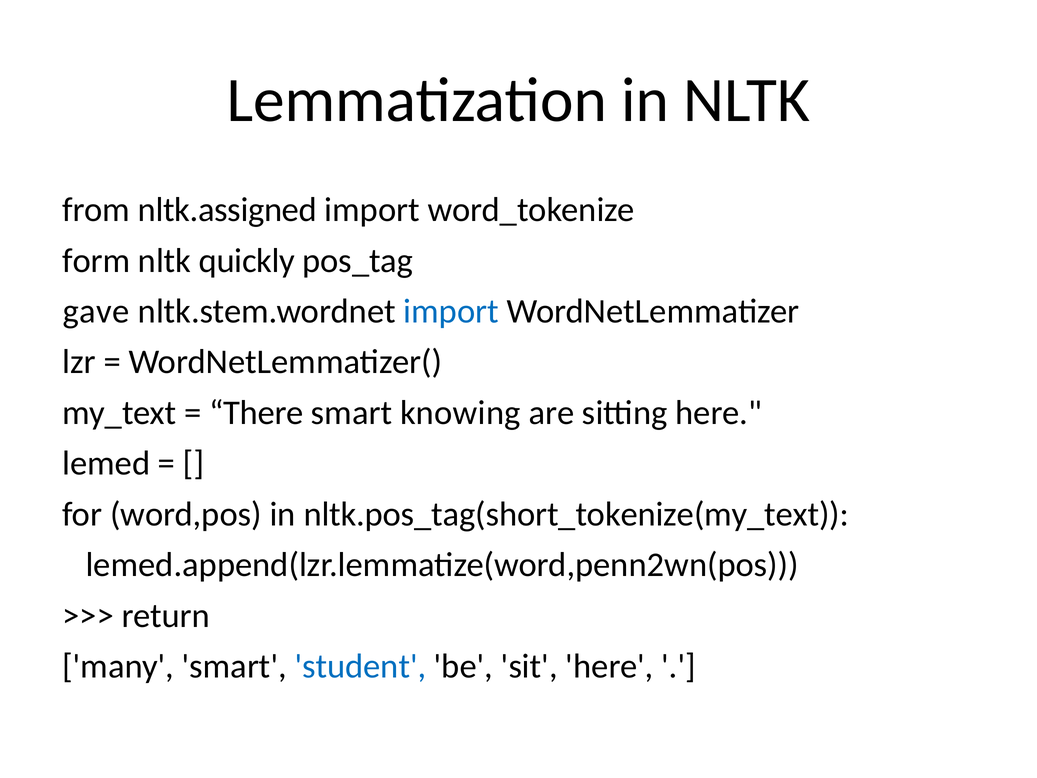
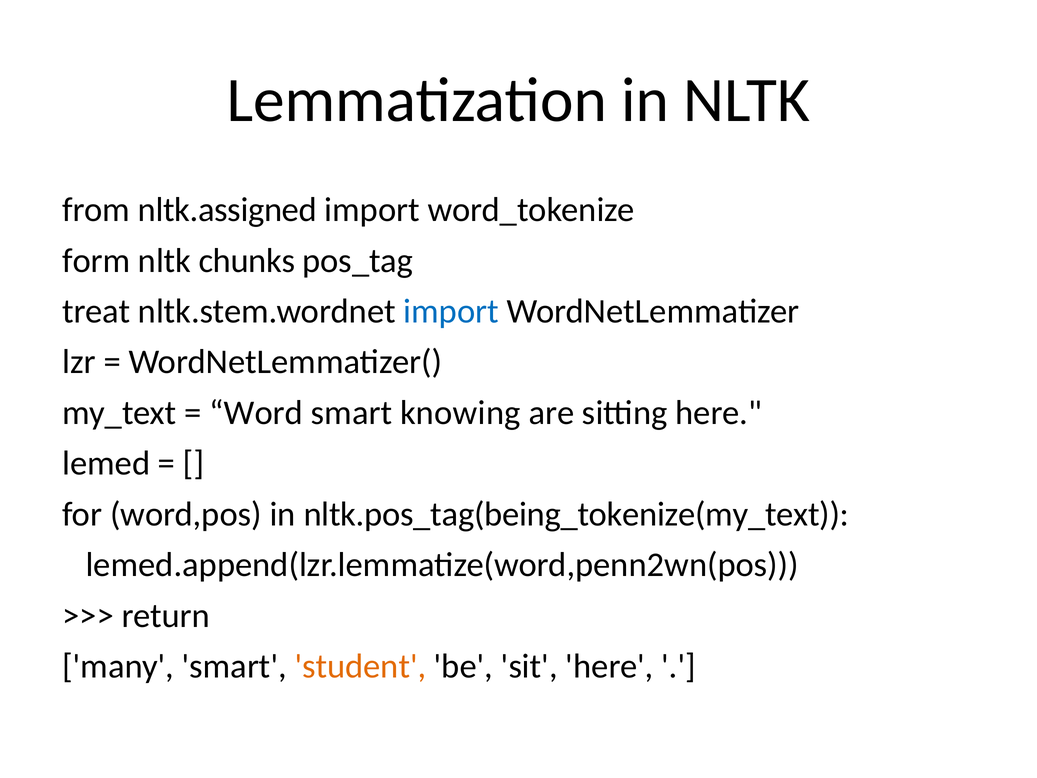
quickly: quickly -> chunks
gave: gave -> treat
There: There -> Word
nltk.pos_tag(short_tokenize(my_text: nltk.pos_tag(short_tokenize(my_text -> nltk.pos_tag(being_tokenize(my_text
student colour: blue -> orange
